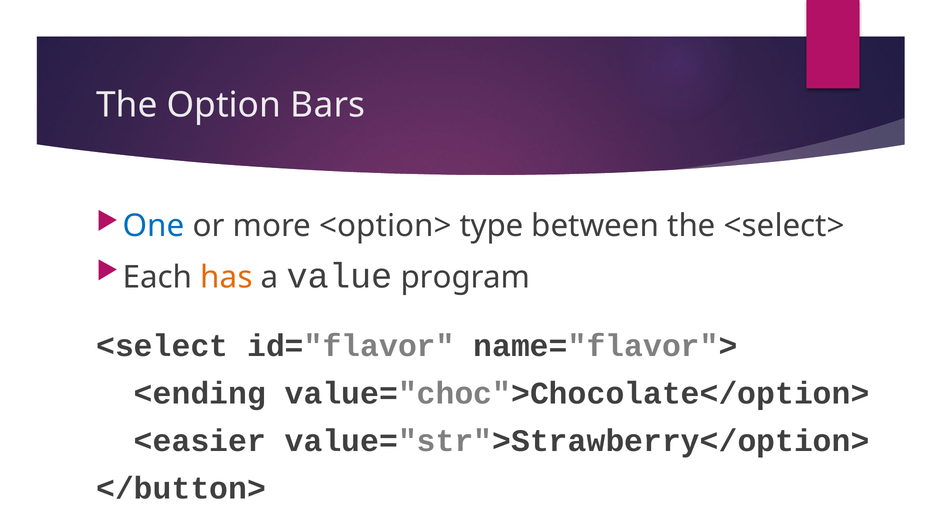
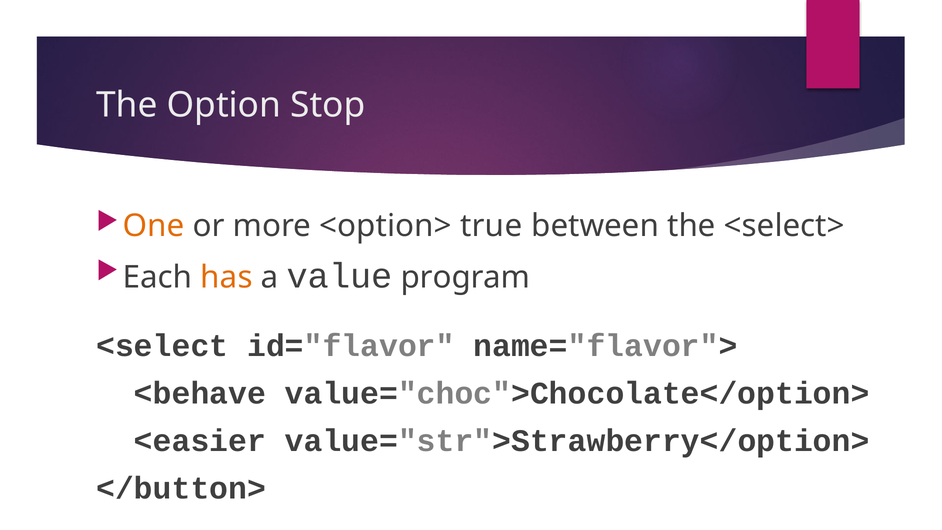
Bars: Bars -> Stop
One colour: blue -> orange
type: type -> true
<ending: <ending -> <behave
